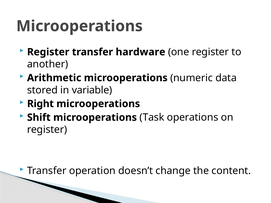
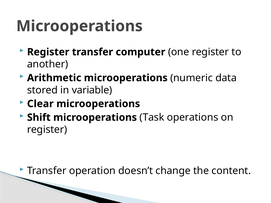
hardware: hardware -> computer
Right: Right -> Clear
